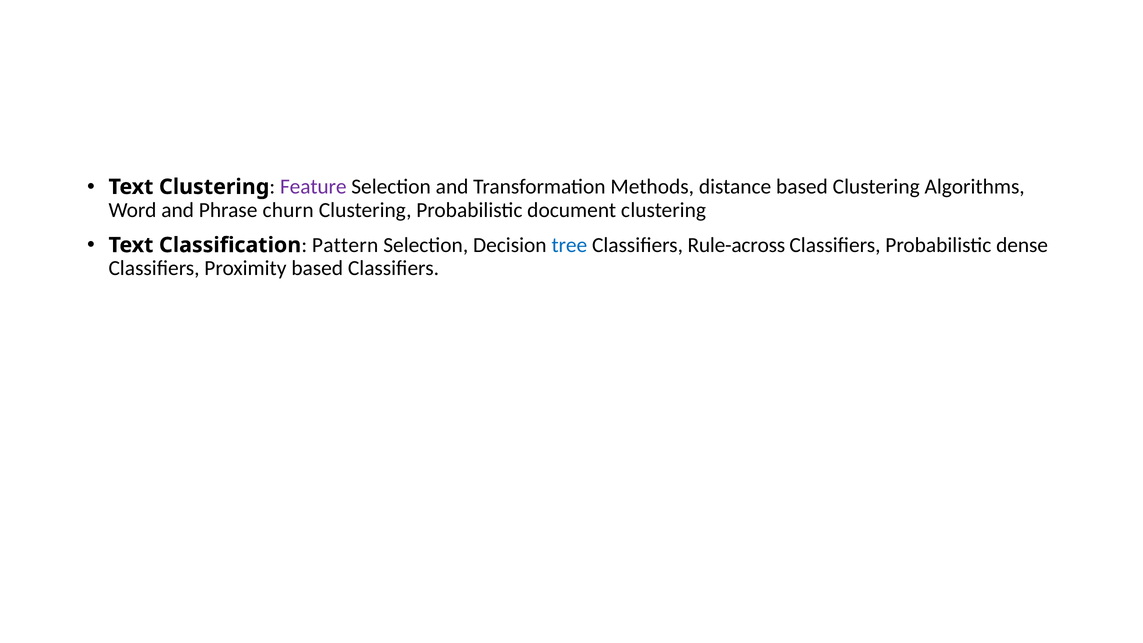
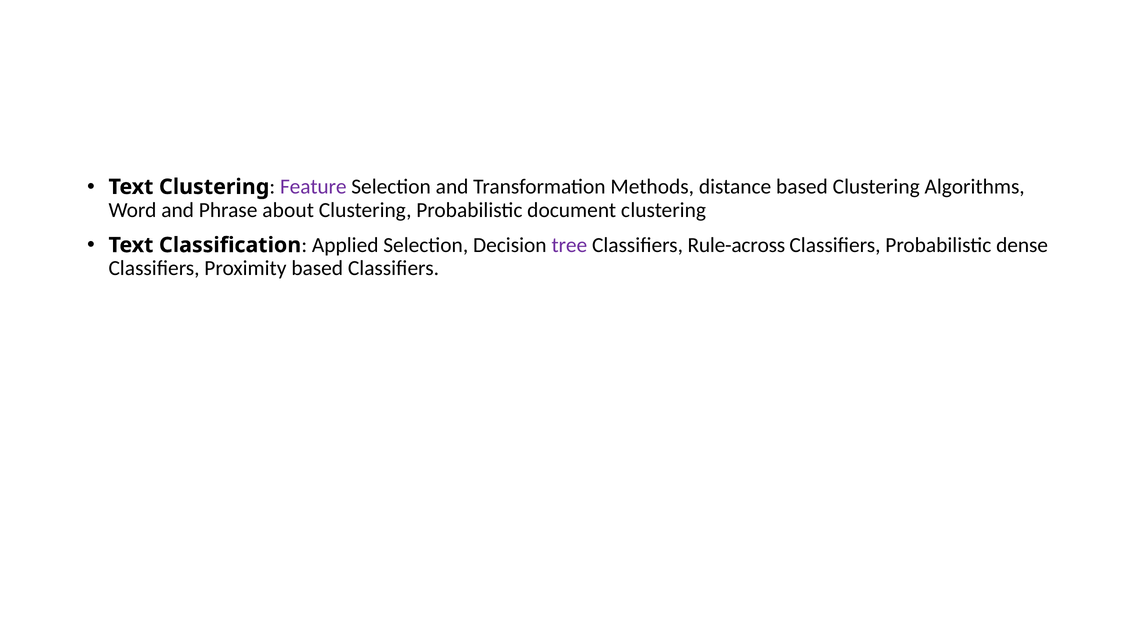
churn: churn -> about
Pattern: Pattern -> Applied
tree colour: blue -> purple
